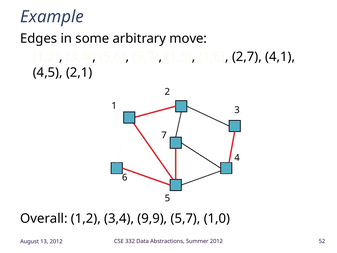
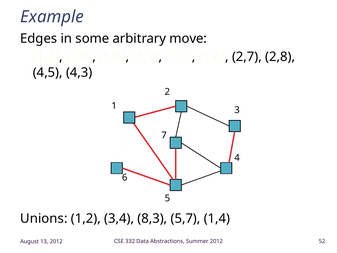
4,1: 4,1 -> 2,8
2,1: 2,1 -> 4,3
Overall: Overall -> Unions
9,9: 9,9 -> 8,3
1,0: 1,0 -> 1,4
